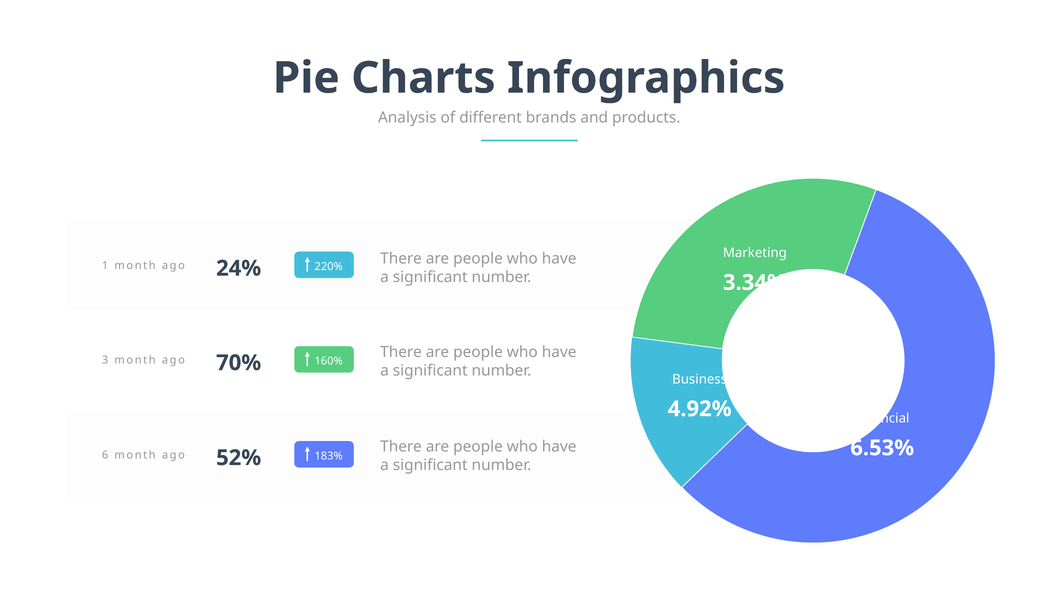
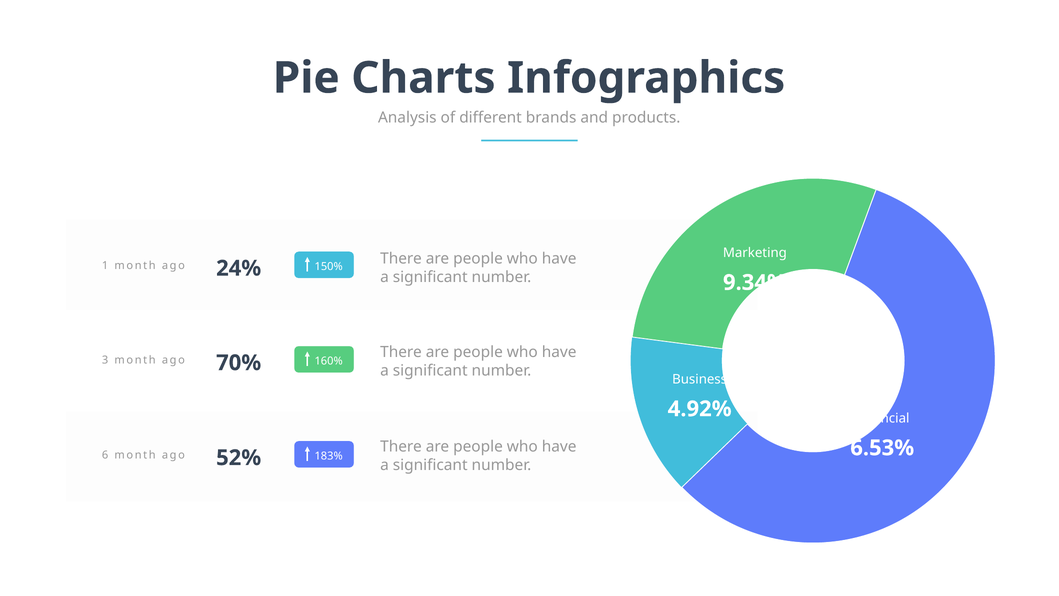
220%: 220% -> 150%
3.34%: 3.34% -> 9.34%
